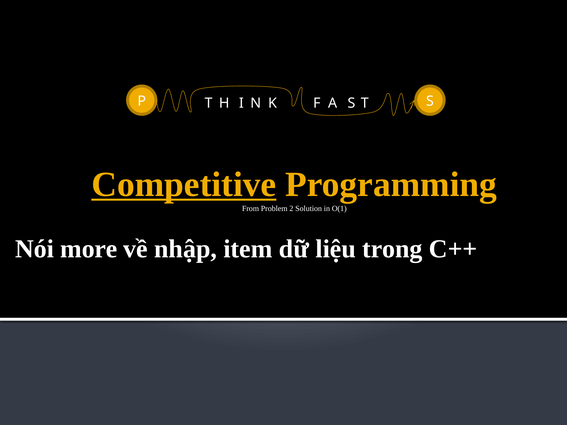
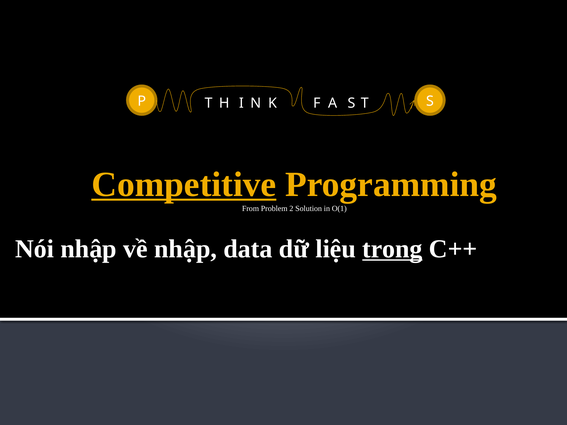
Nói more: more -> nhập
item: item -> data
trong underline: none -> present
